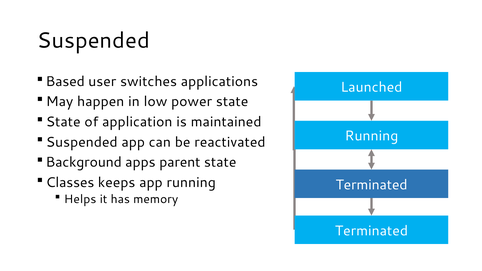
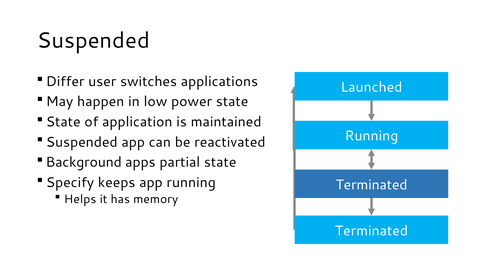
Based: Based -> Differ
parent: parent -> partial
Classes: Classes -> Specify
